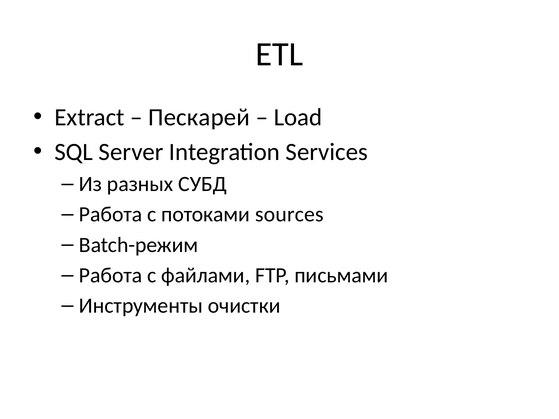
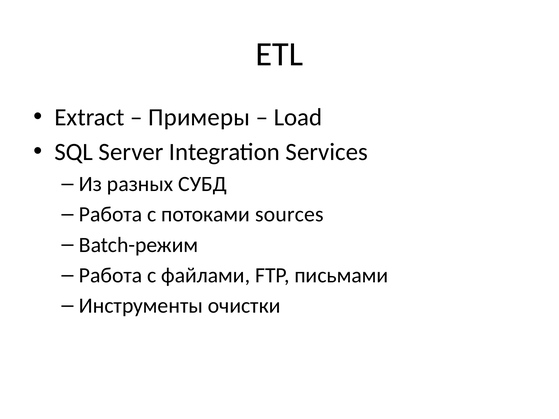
Пескарей: Пескарей -> Примеры
